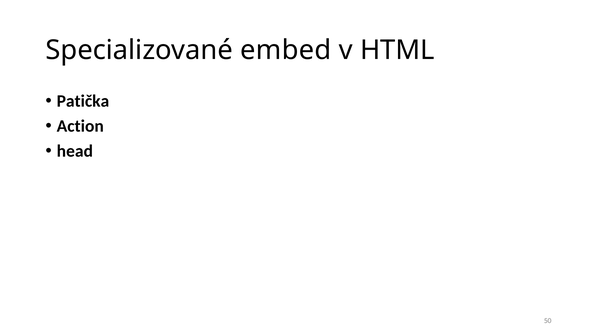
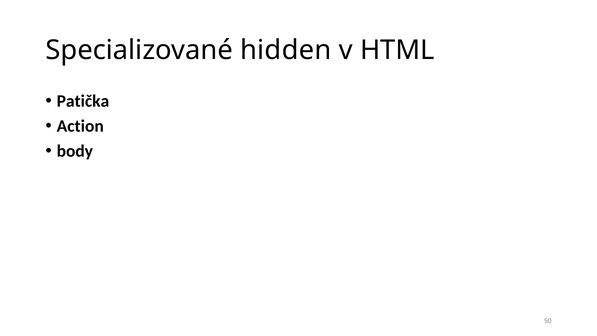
embed: embed -> hidden
head: head -> body
